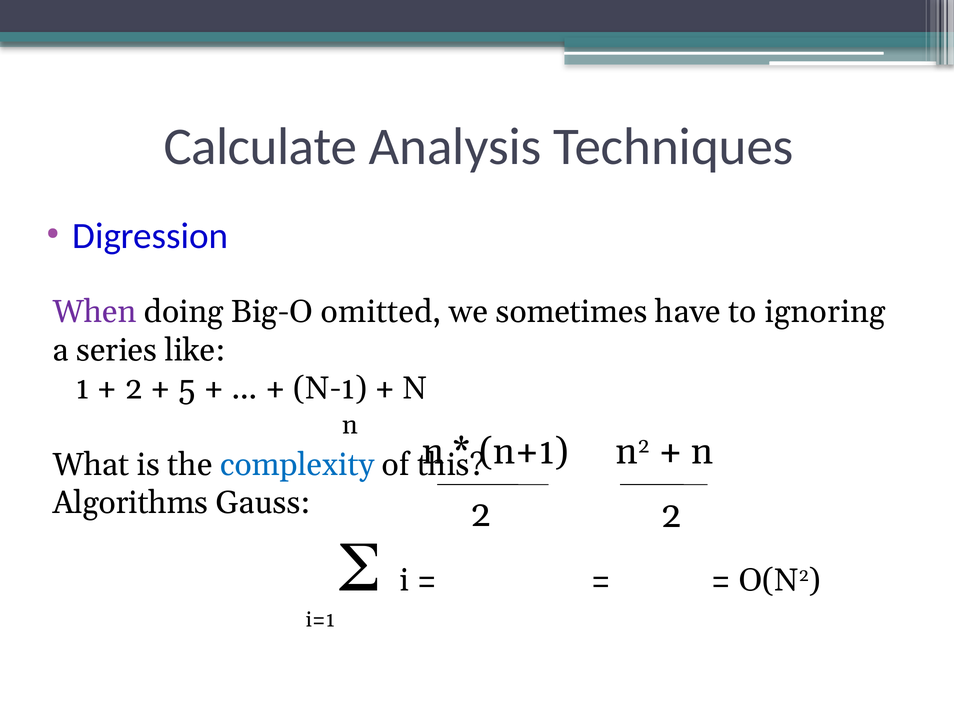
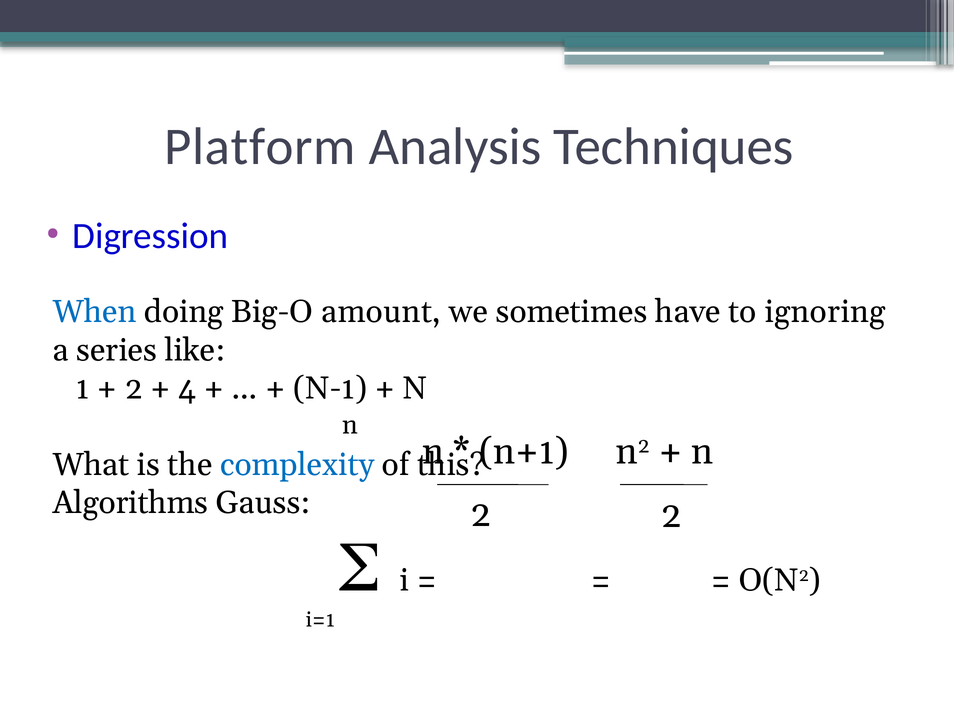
Calculate: Calculate -> Platform
When colour: purple -> blue
omitted: omitted -> amount
5: 5 -> 4
